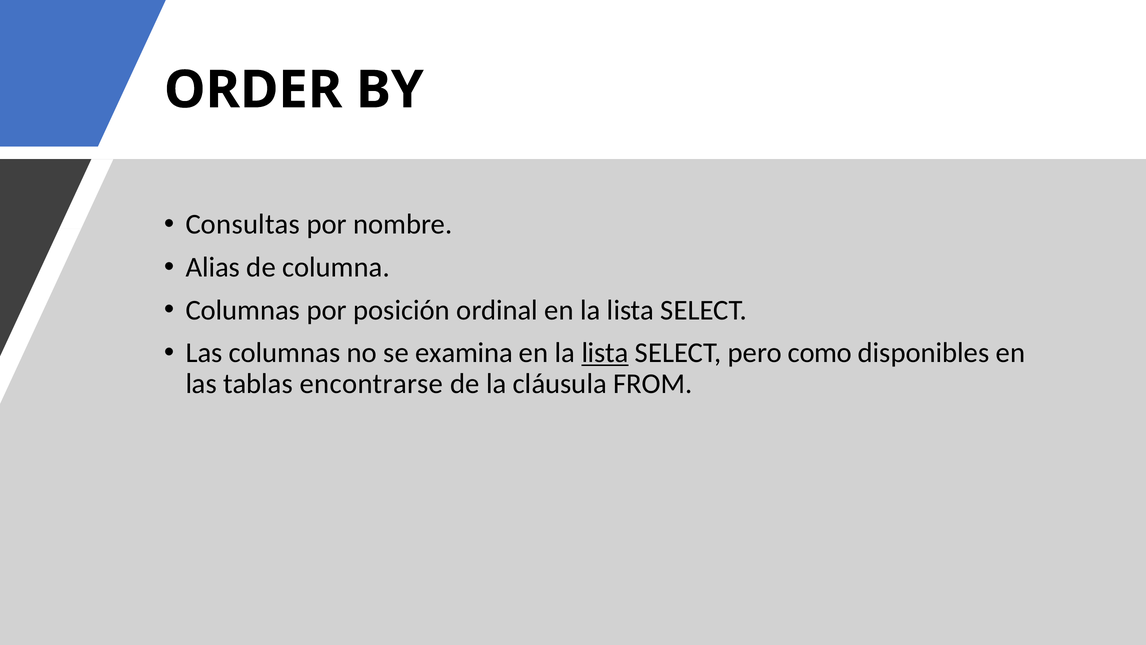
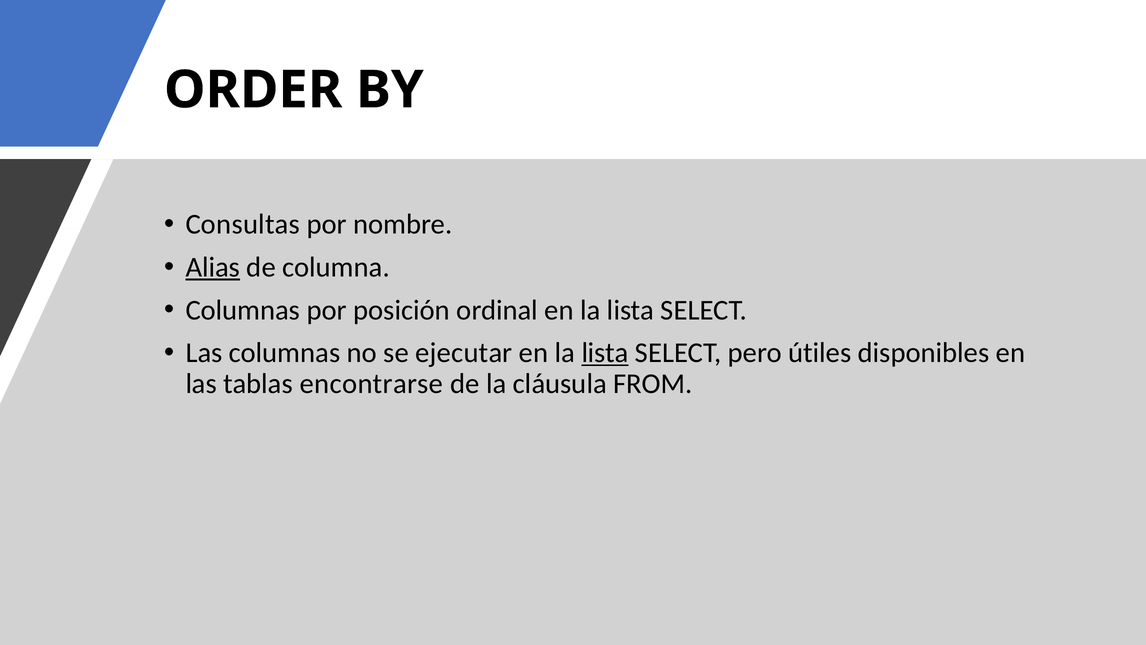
Alias underline: none -> present
examina: examina -> ejecutar
como: como -> útiles
